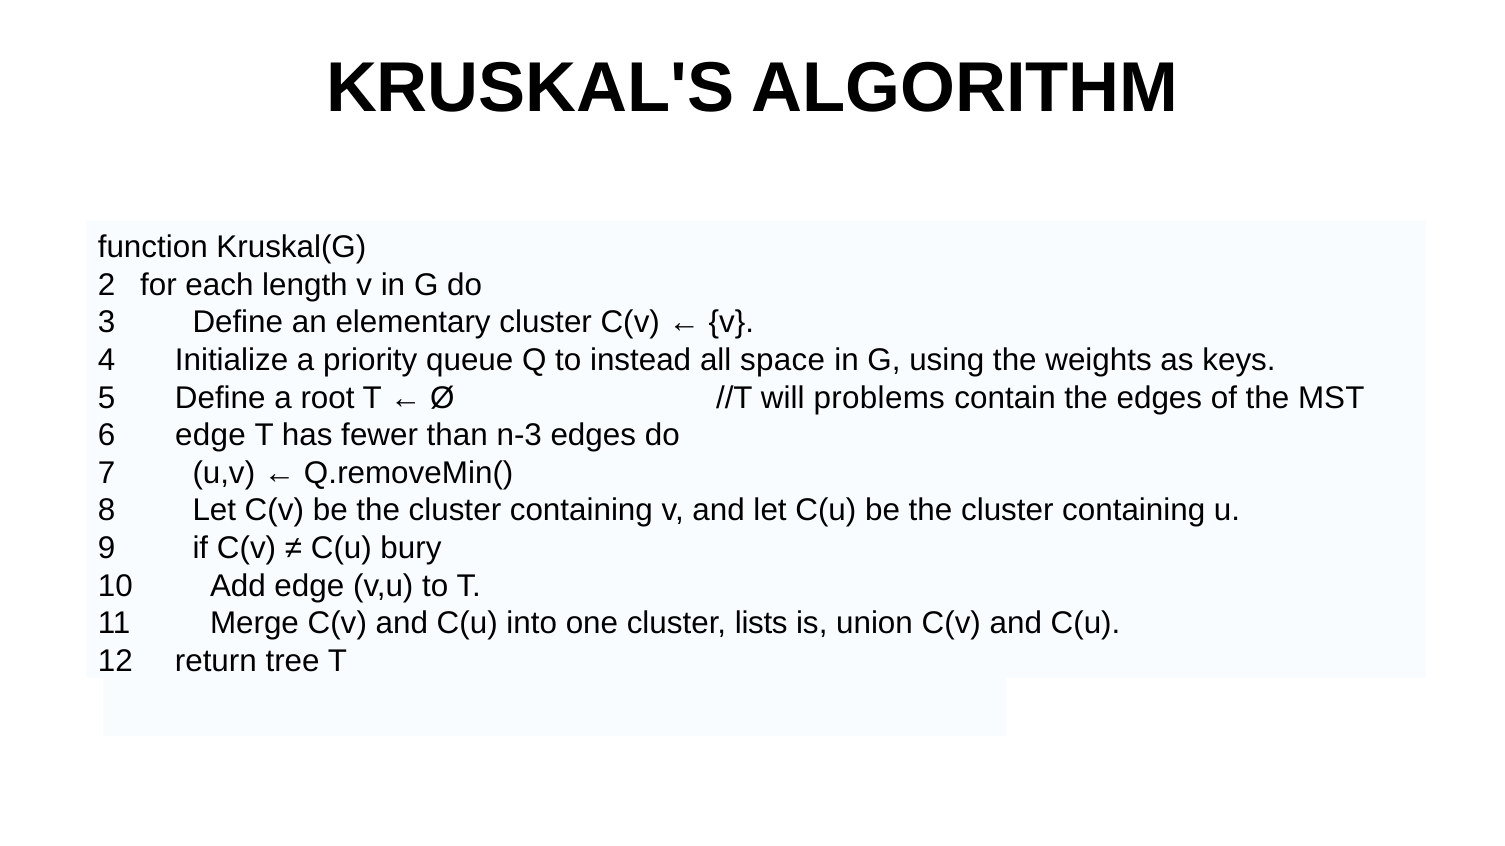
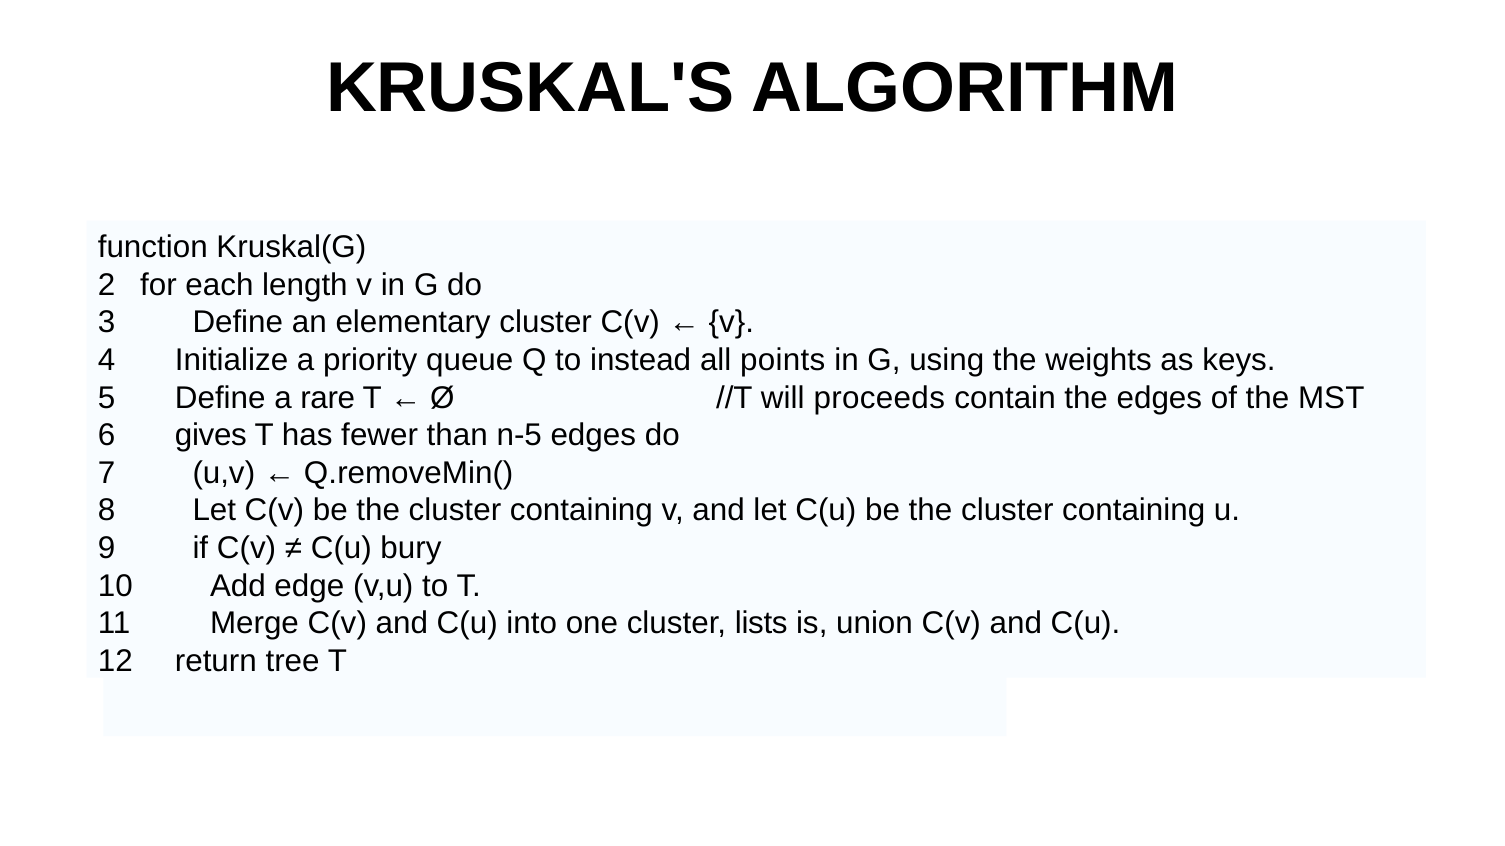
space: space -> points
root: root -> rare
problems: problems -> proceeds
edge at (211, 436): edge -> gives
n-3: n-3 -> n-5
